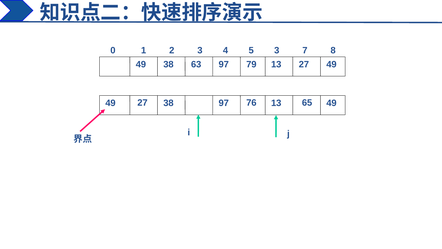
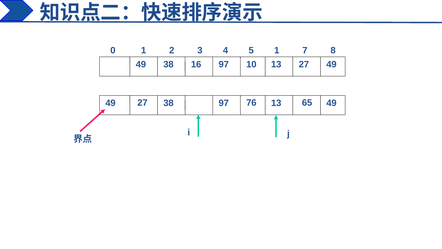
5 3: 3 -> 1
63: 63 -> 16
79: 79 -> 10
